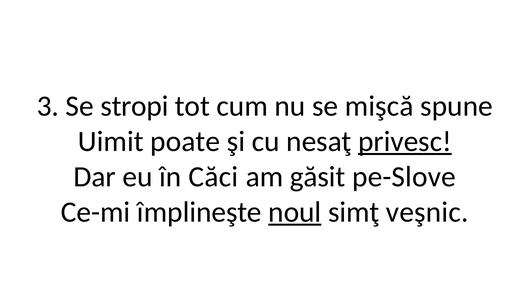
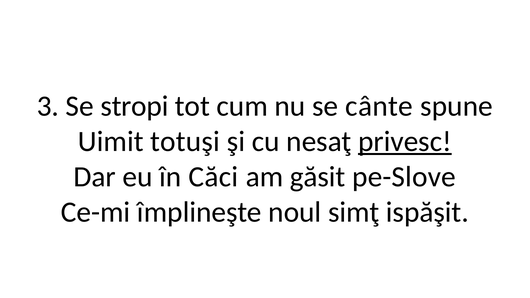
mişcă: mişcă -> cânte
poate: poate -> totuşi
noul underline: present -> none
veşnic: veşnic -> ispăşit
